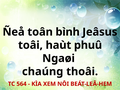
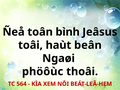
phuû: phuû -> beân
chaúng: chaúng -> phöôùc
